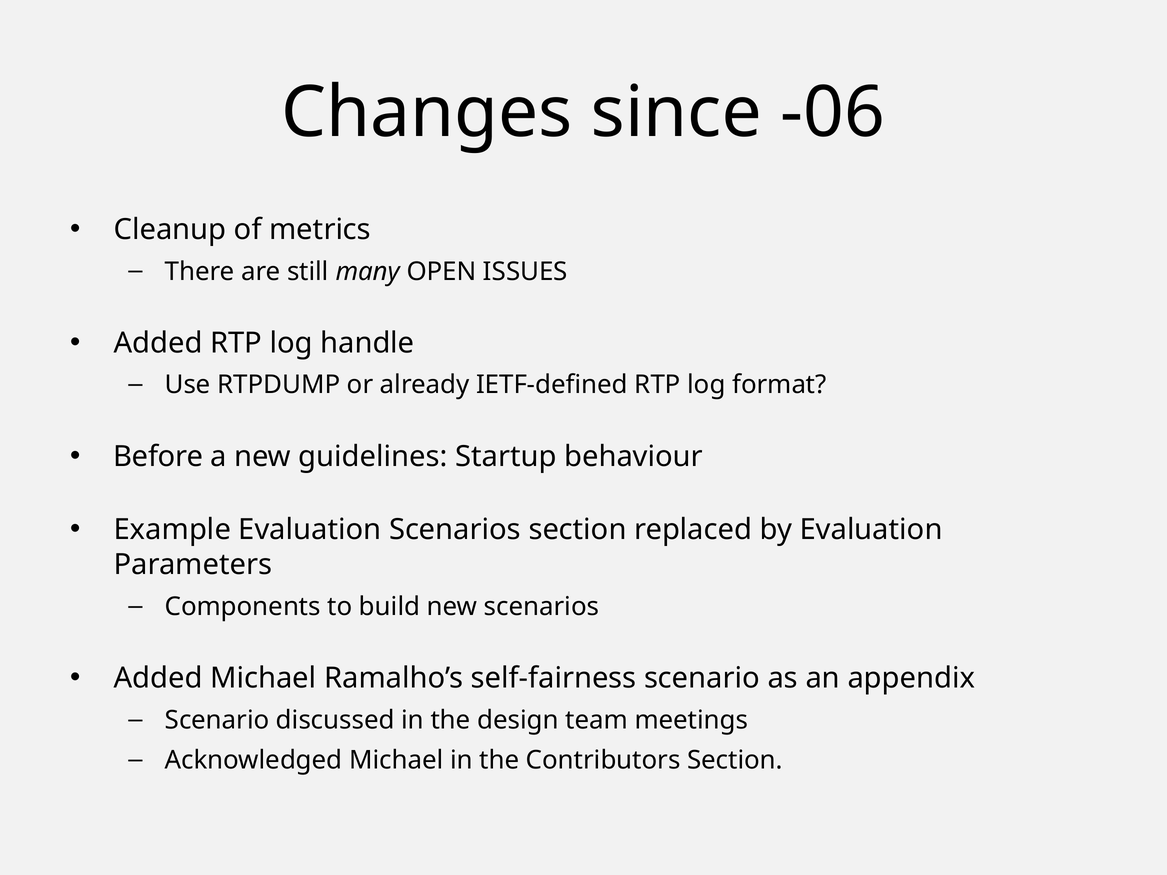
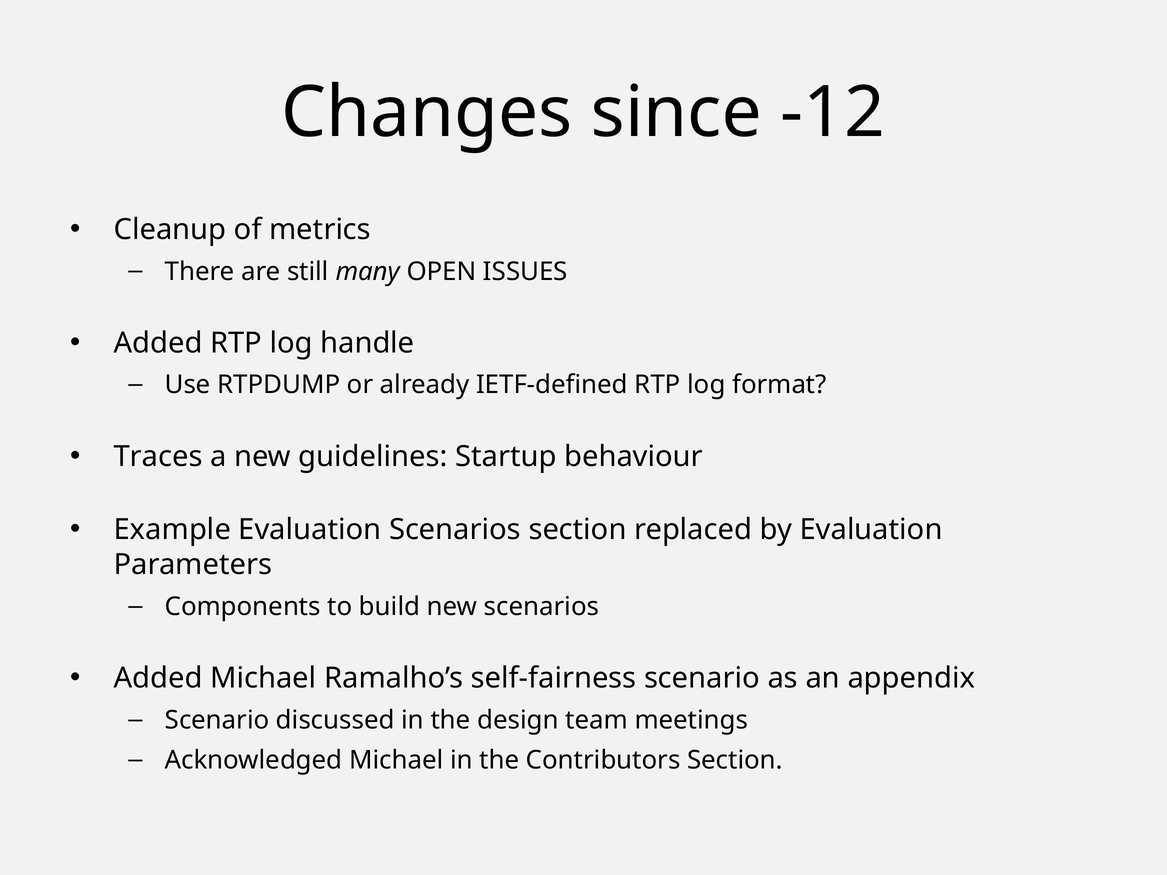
-06: -06 -> -12
Before: Before -> Traces
